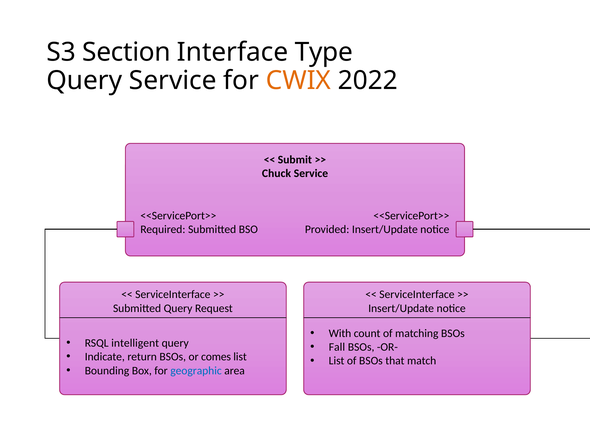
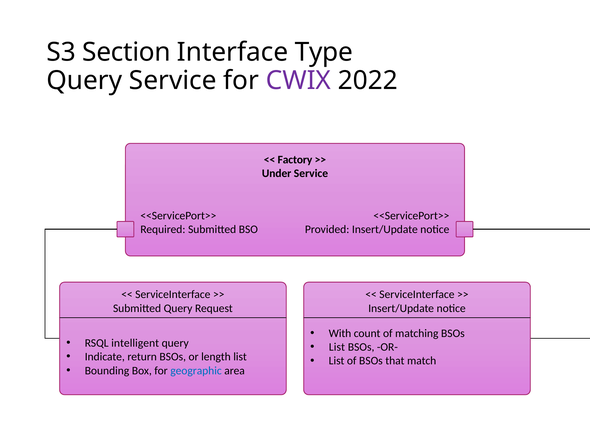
CWIX colour: orange -> purple
Submit: Submit -> Factory
Chuck: Chuck -> Under
Fall at (337, 347): Fall -> List
comes: comes -> length
